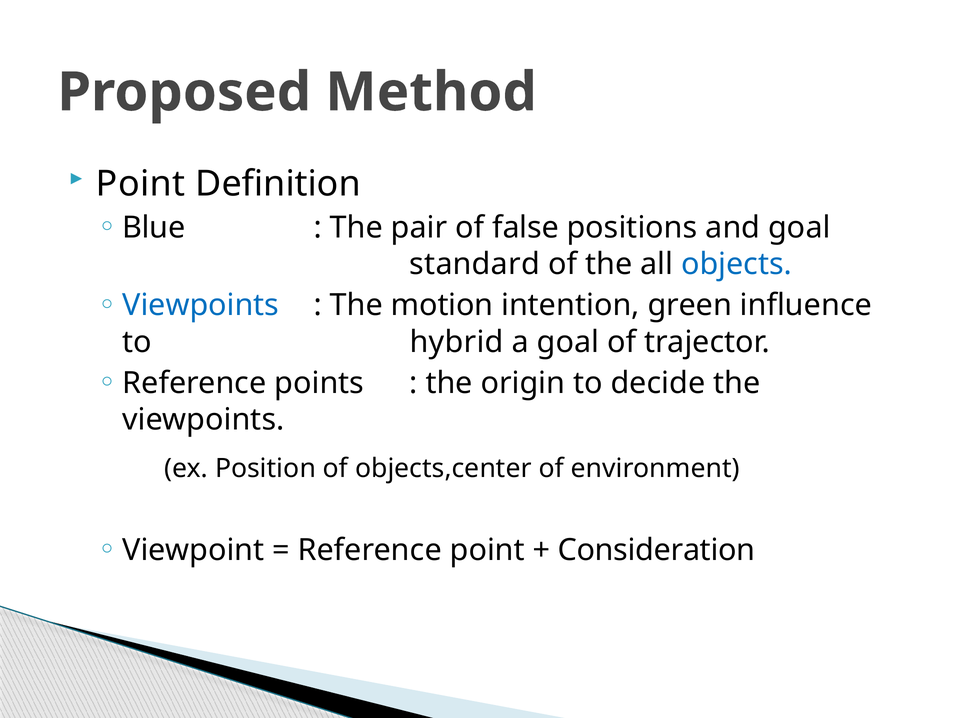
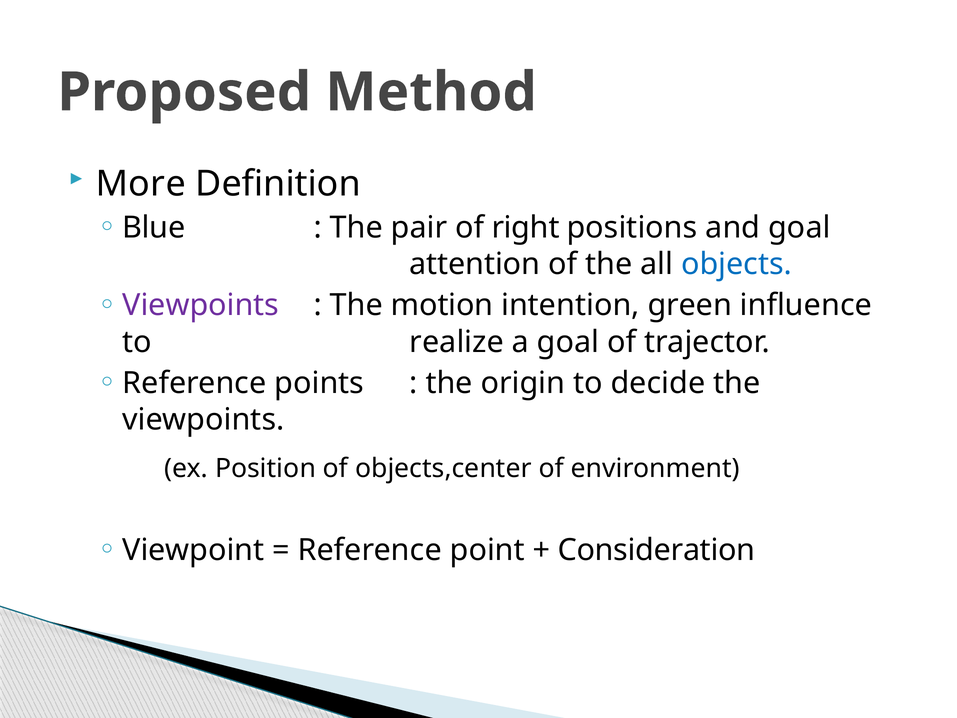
Point at (141, 184): Point -> More
false: false -> right
standard: standard -> attention
Viewpoints at (201, 305) colour: blue -> purple
hybrid: hybrid -> realize
